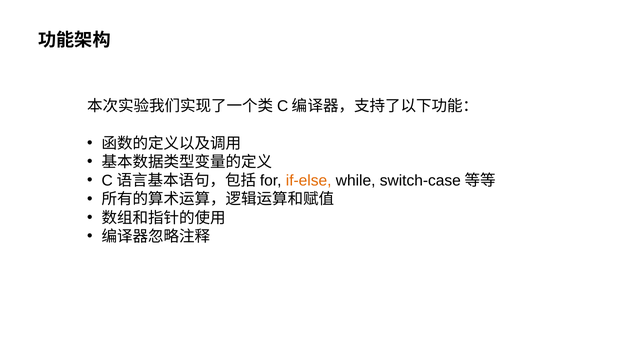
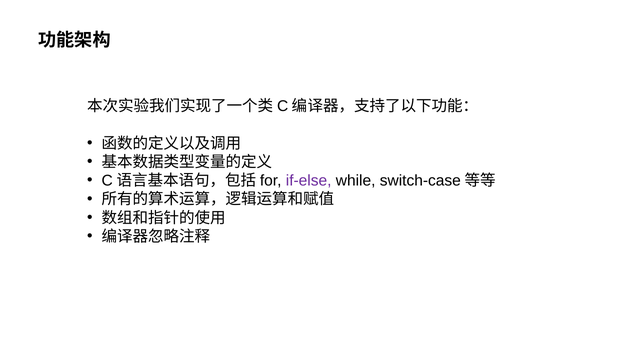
if-else colour: orange -> purple
